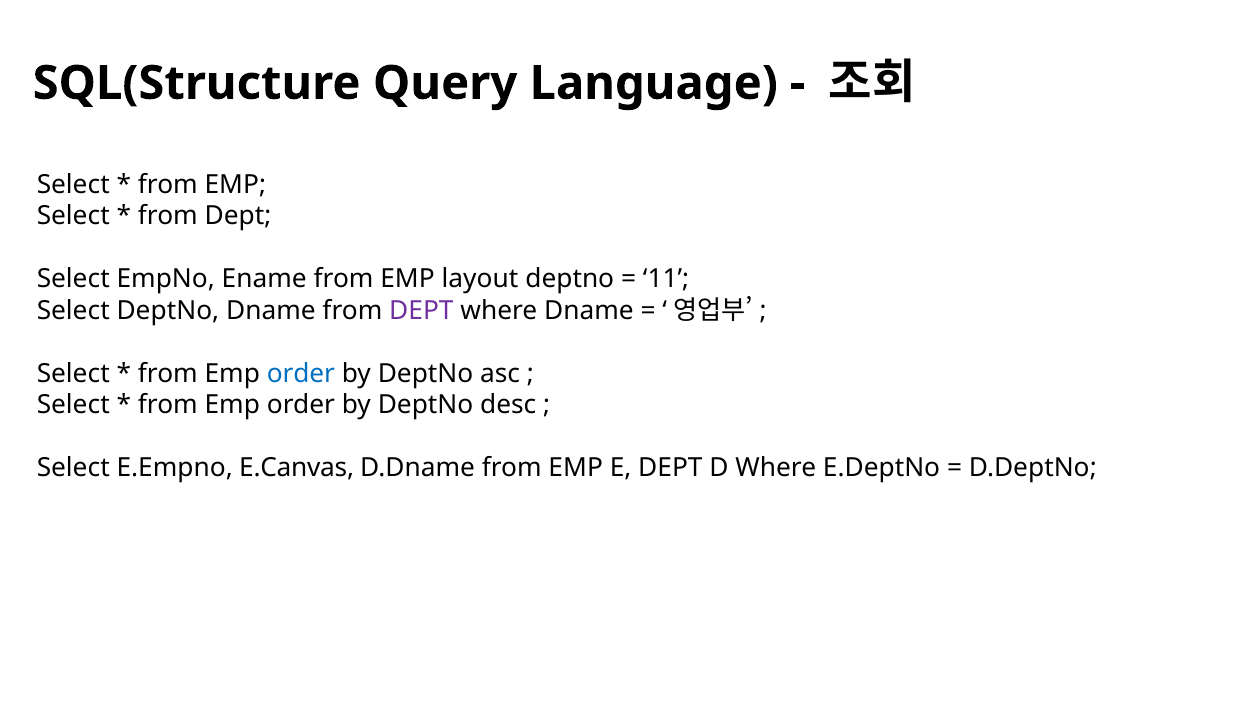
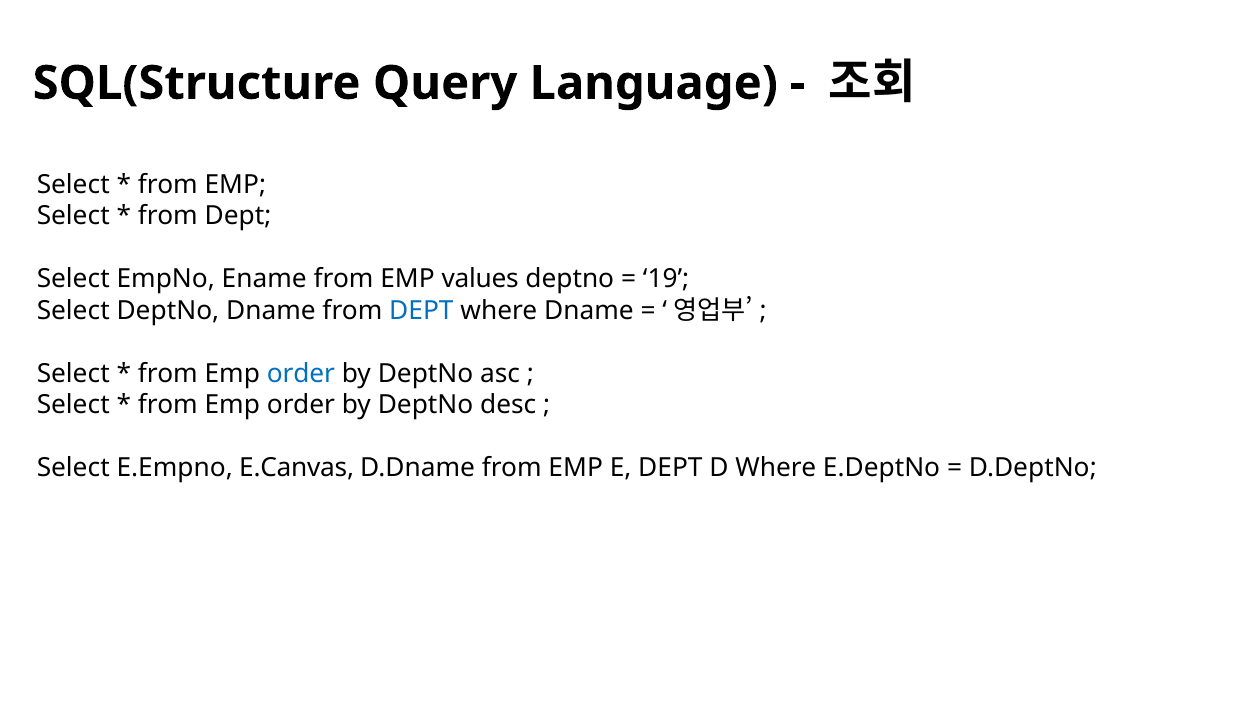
layout: layout -> values
11: 11 -> 19
DEPT at (421, 310) colour: purple -> blue
